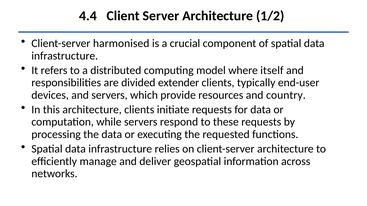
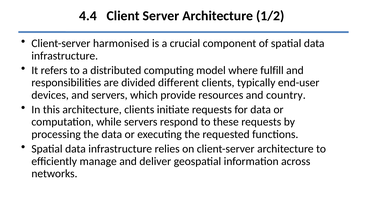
itself: itself -> fulfill
extender: extender -> different
